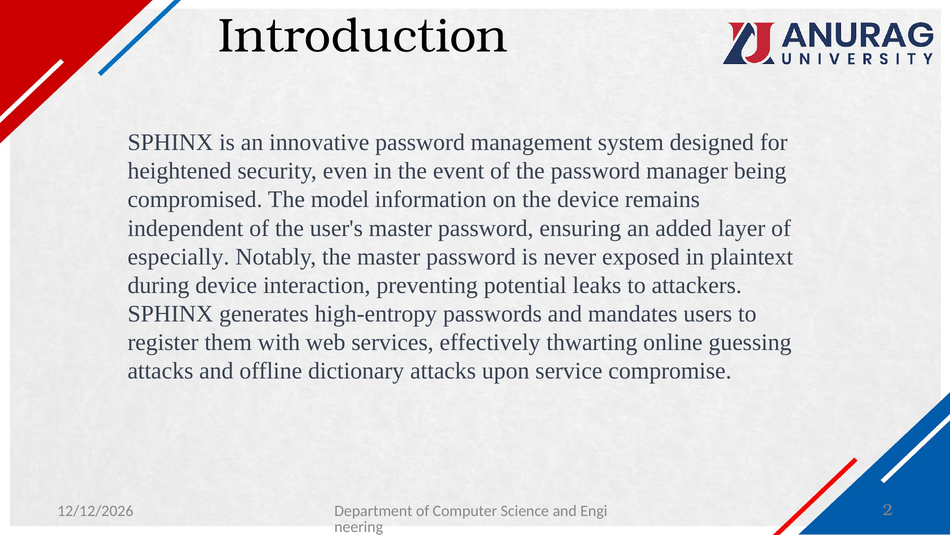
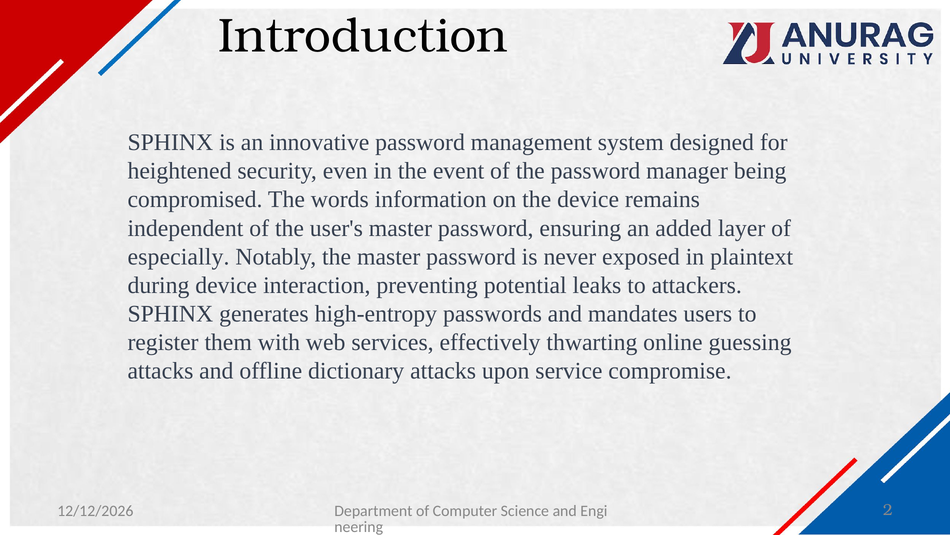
model: model -> words
